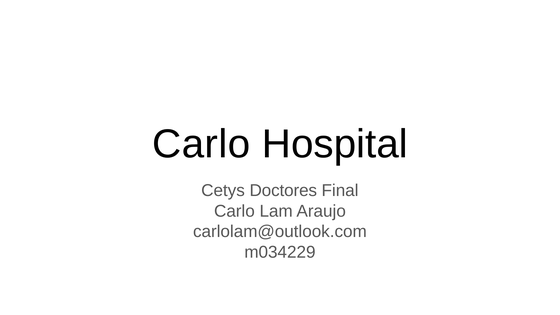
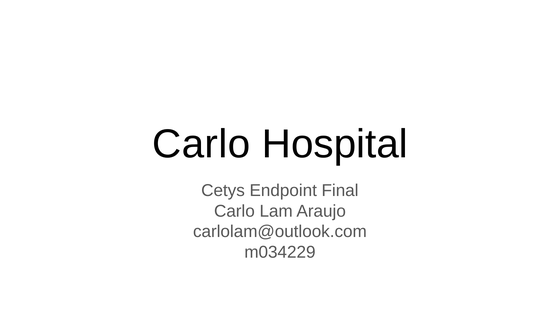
Doctores: Doctores -> Endpoint
